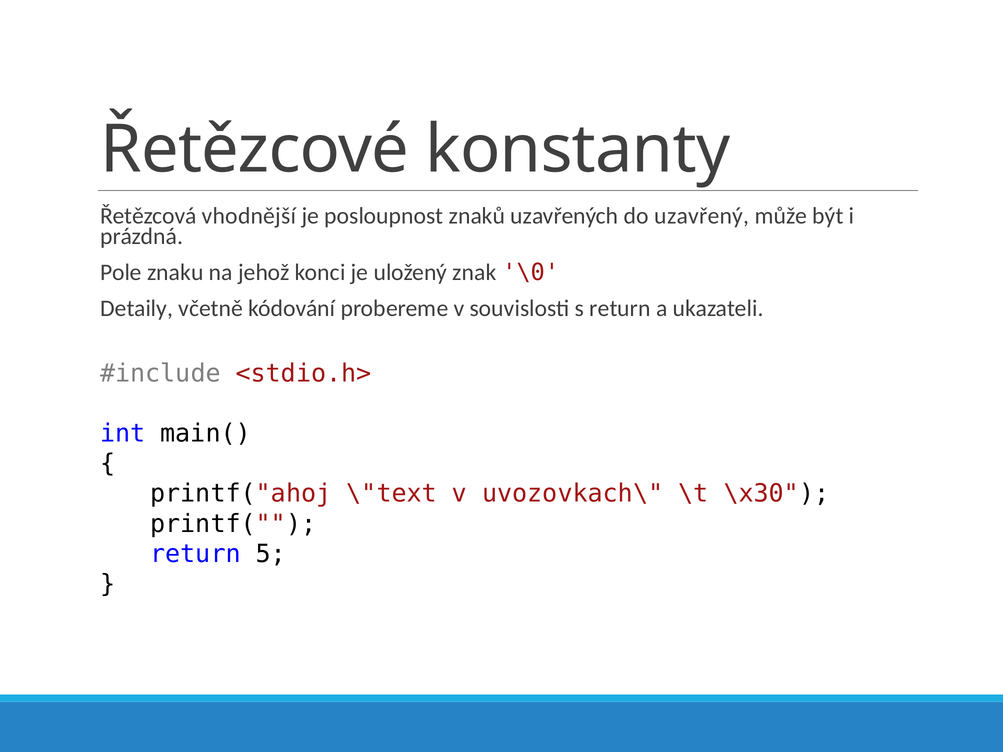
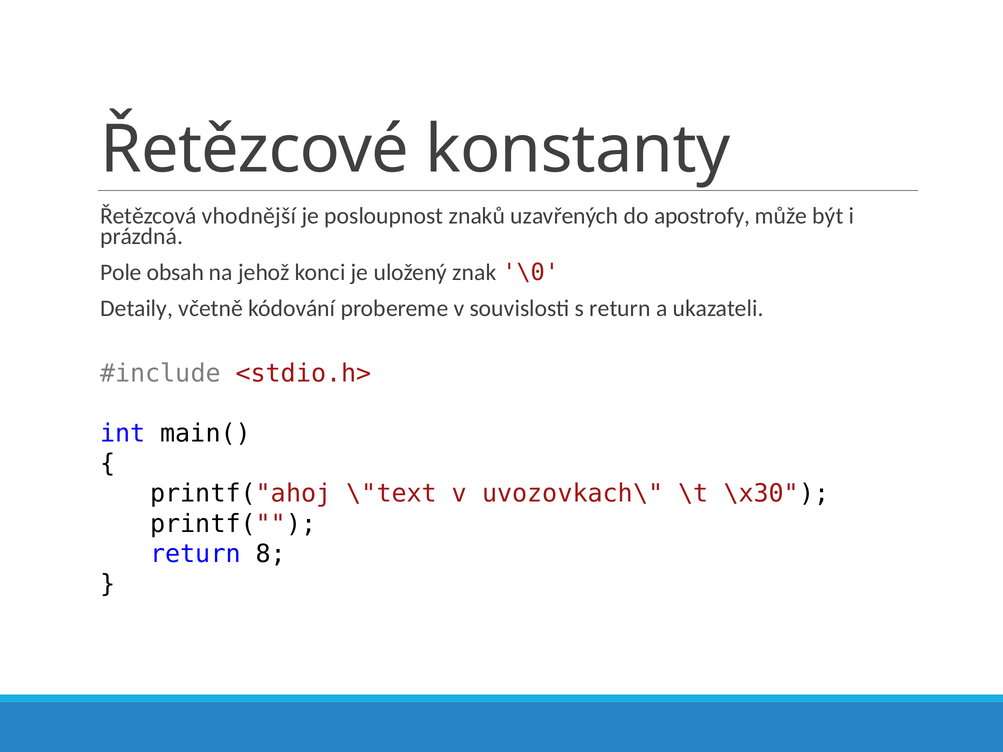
uzavřený: uzavřený -> apostrofy
znaku: znaku -> obsah
5: 5 -> 8
